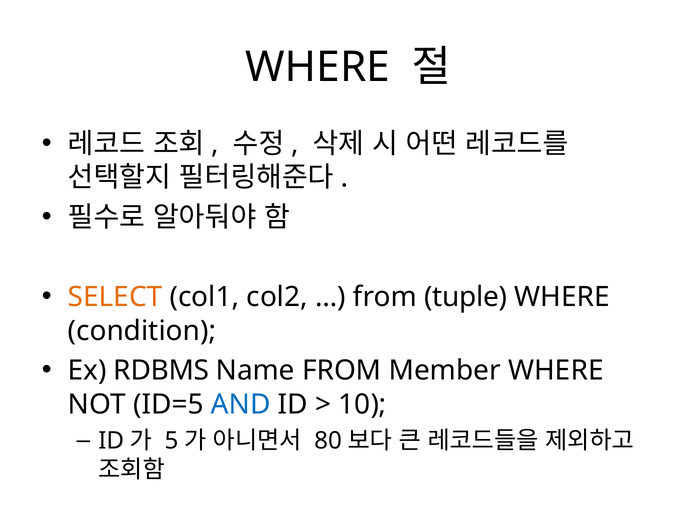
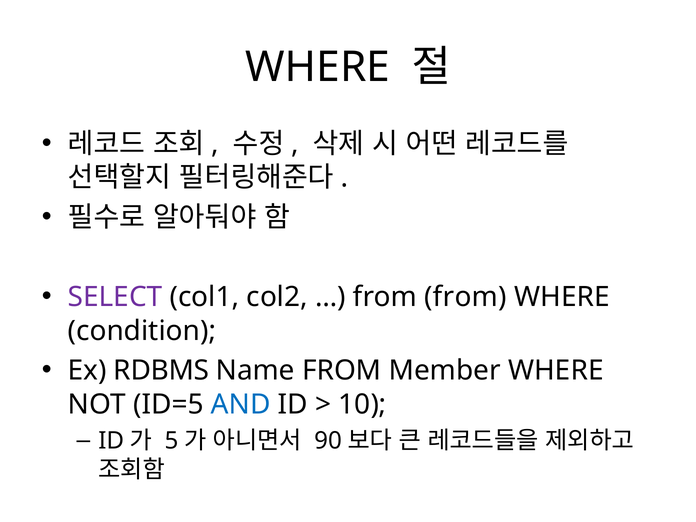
SELECT colour: orange -> purple
from tuple: tuple -> from
80: 80 -> 90
